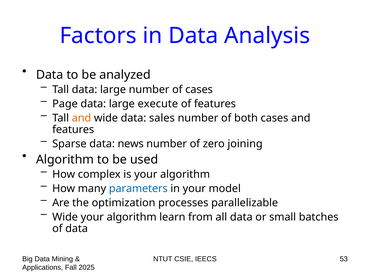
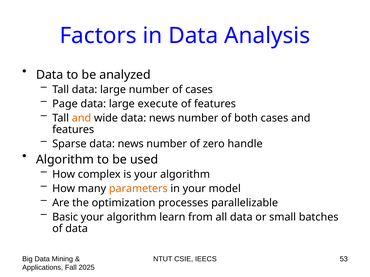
wide data sales: sales -> news
joining: joining -> handle
parameters colour: blue -> orange
Wide at (65, 217): Wide -> Basic
